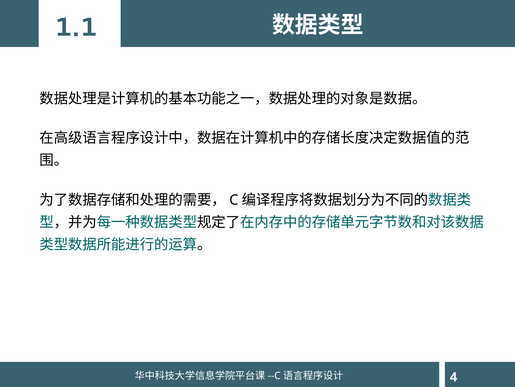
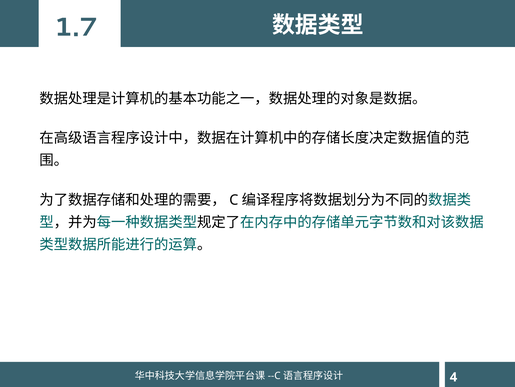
1.1: 1.1 -> 1.7
